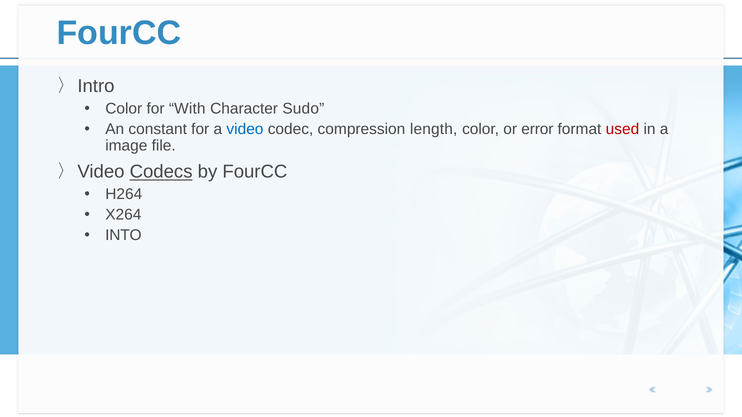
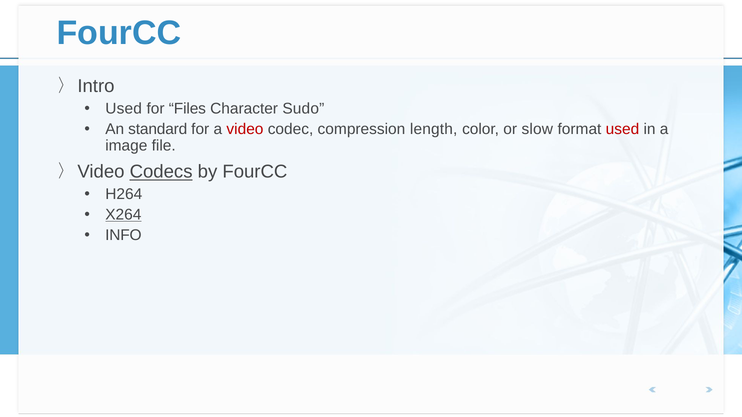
Color at (124, 109): Color -> Used
With: With -> Files
constant: constant -> standard
video colour: blue -> red
error: error -> slow
X264 underline: none -> present
INTO: INTO -> INFO
